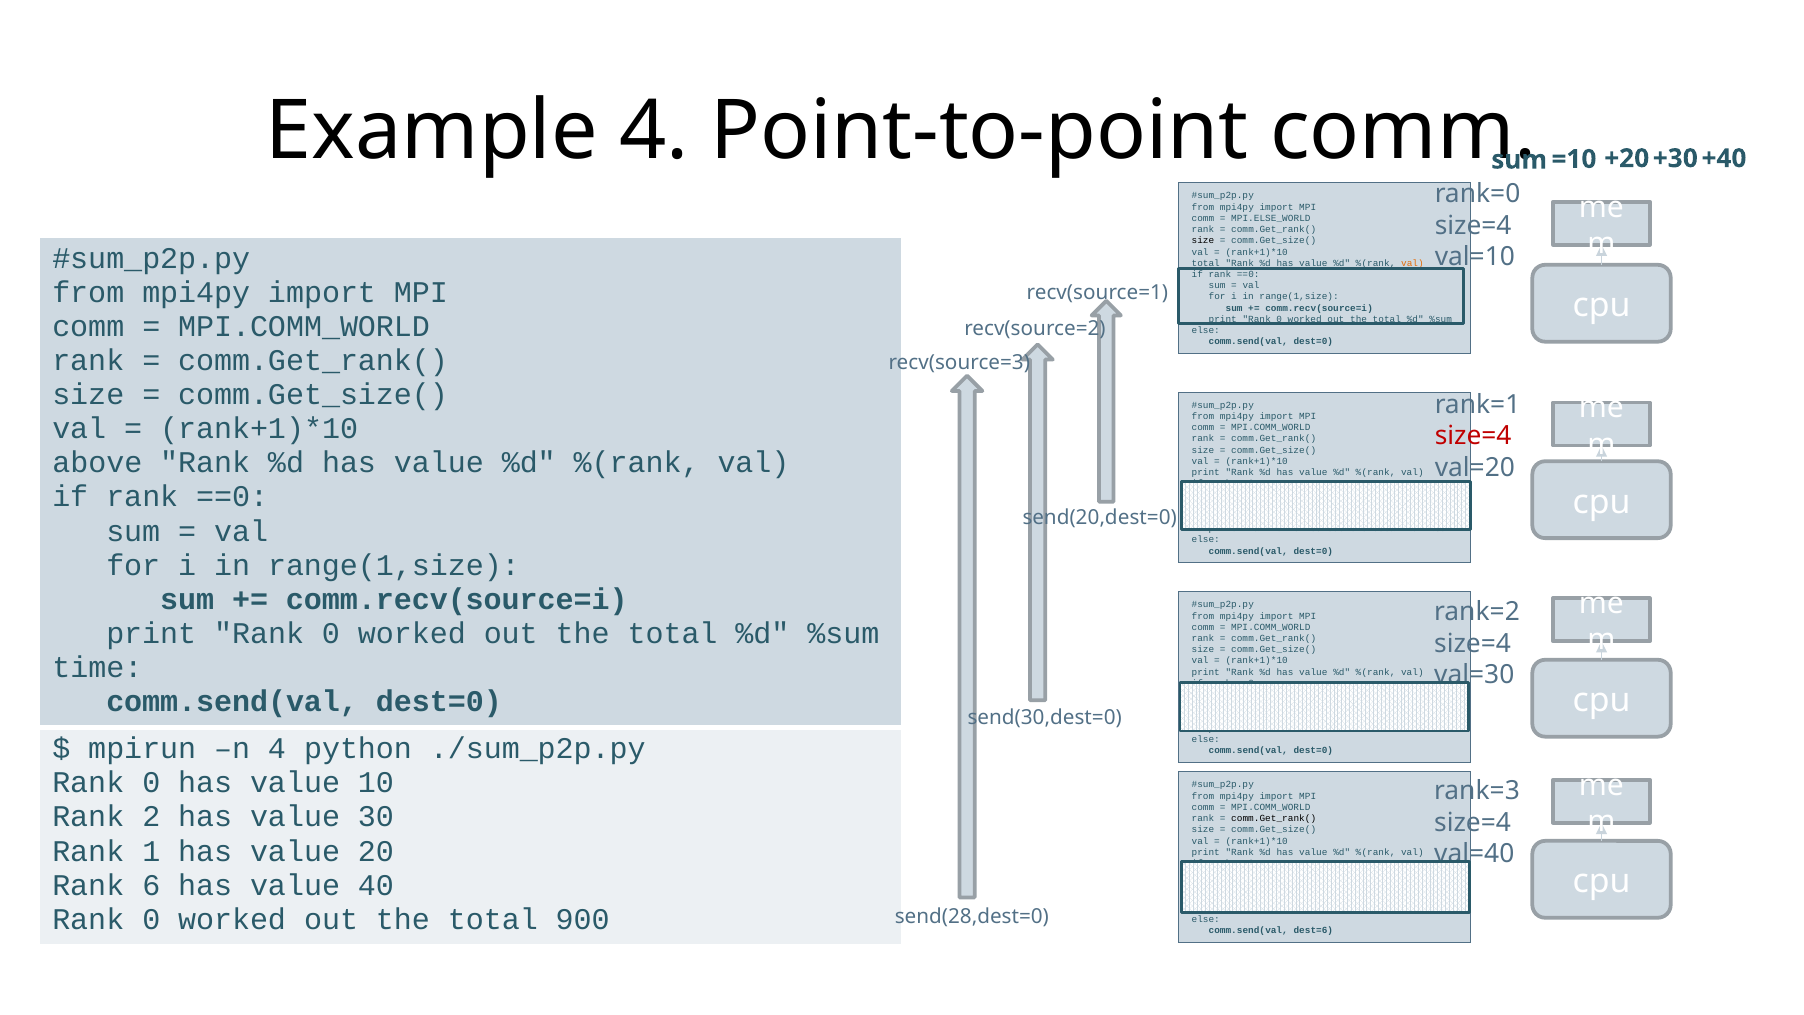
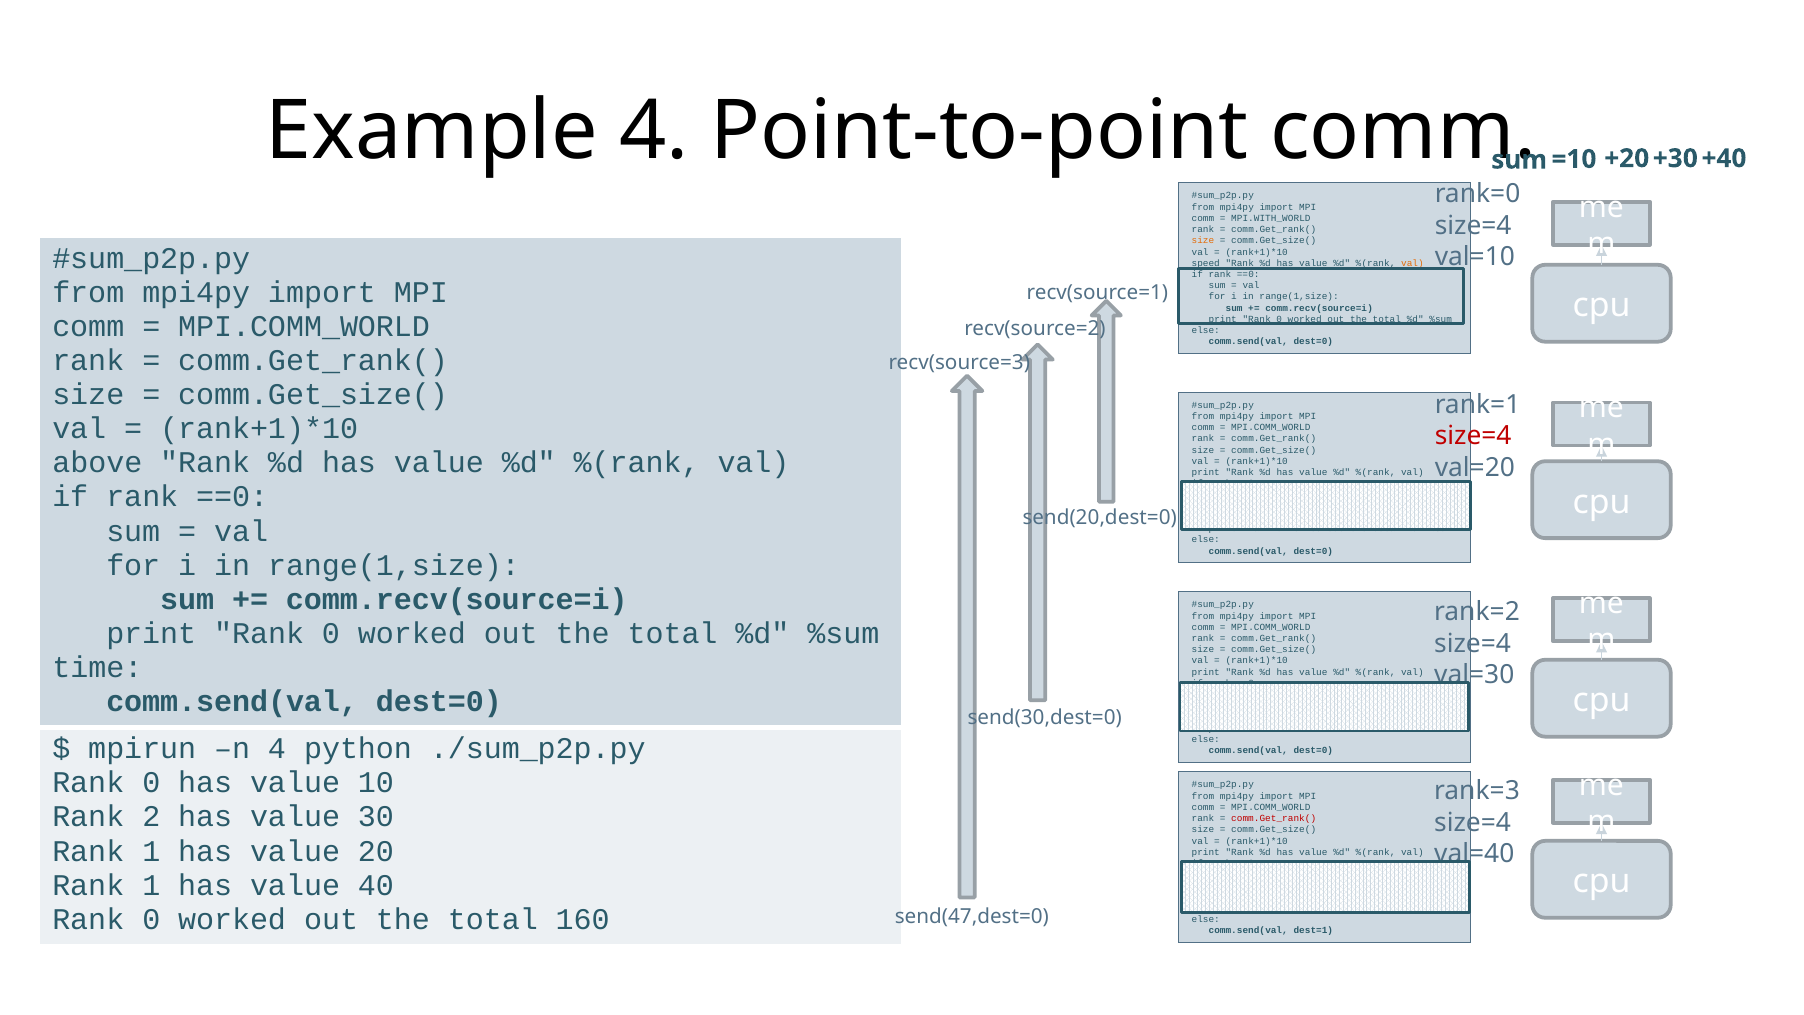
MPI.ELSE_WORLD: MPI.ELSE_WORLD -> MPI.WITH_WORLD
size at (1203, 241) colour: black -> orange
total at (1206, 263): total -> speed
comm.Get_rank( at (1274, 818) colour: black -> red
6 at (151, 885): 6 -> 1
900: 900 -> 160
send(28,dest=0: send(28,dest=0 -> send(47,dest=0
dest=6: dest=6 -> dest=1
